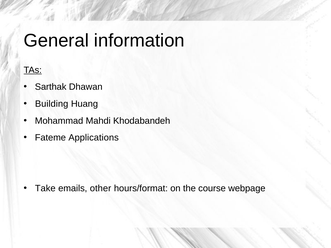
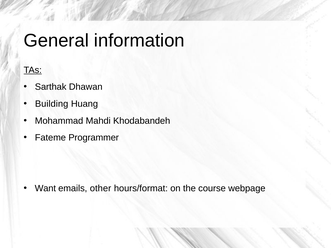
Applications: Applications -> Programmer
Take: Take -> Want
